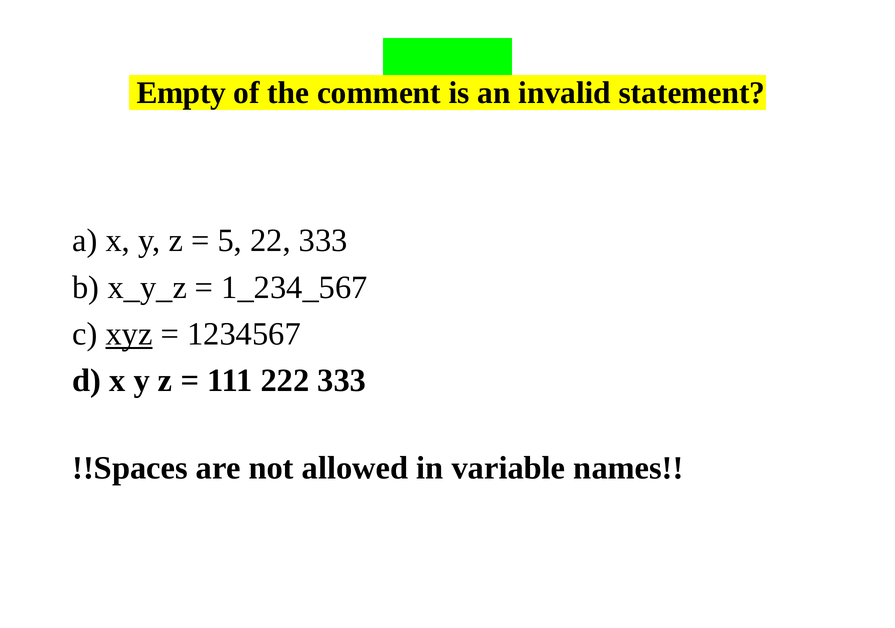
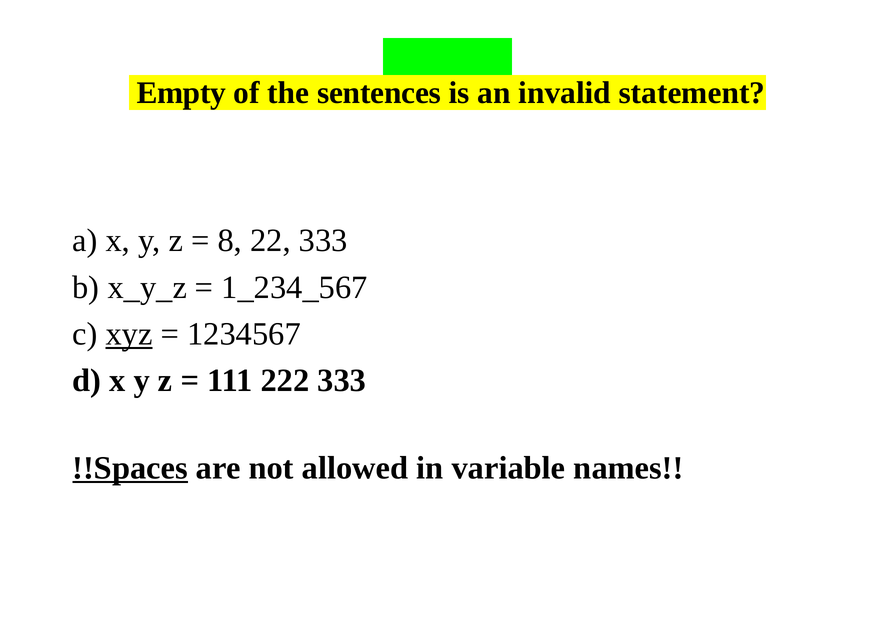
comment: comment -> sentences
5: 5 -> 8
!!Spaces underline: none -> present
